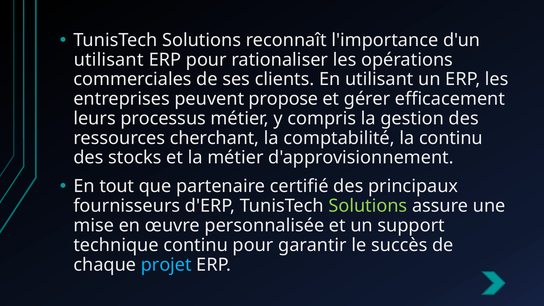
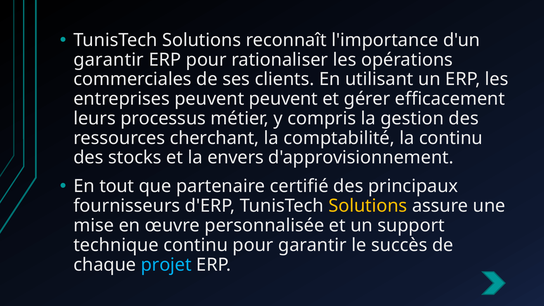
utilisant at (109, 60): utilisant -> garantir
peuvent propose: propose -> peuvent
la métier: métier -> envers
Solutions at (368, 206) colour: light green -> yellow
